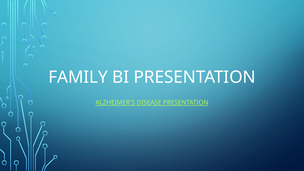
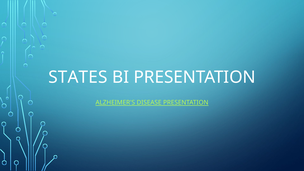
FAMILY: FAMILY -> STATES
